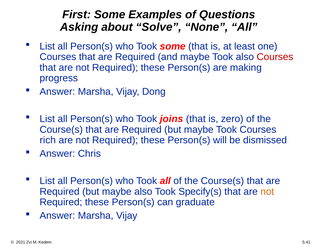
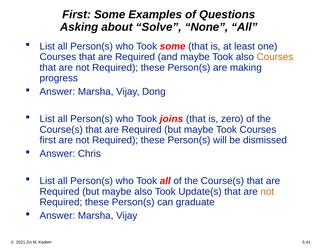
Courses at (275, 57) colour: red -> orange
rich at (48, 140): rich -> first
Specify(s: Specify(s -> Update(s
